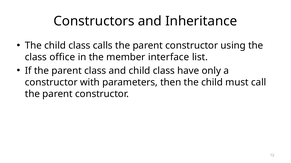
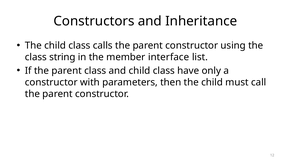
office: office -> string
